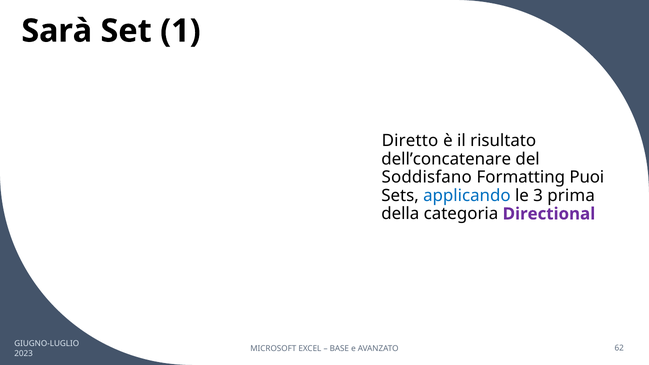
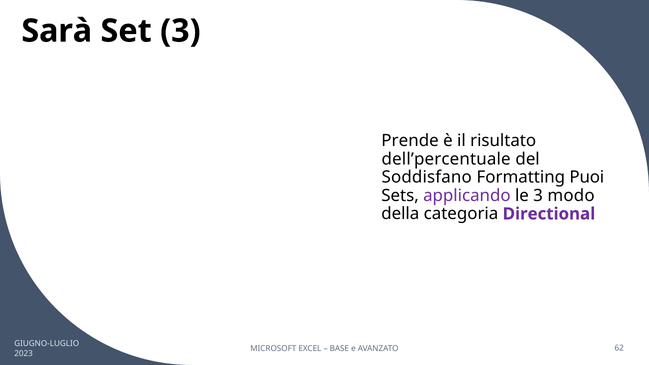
Set 1: 1 -> 3
Diretto: Diretto -> Prende
dell’concatenare: dell’concatenare -> dell’percentuale
applicando colour: blue -> purple
prima: prima -> modo
